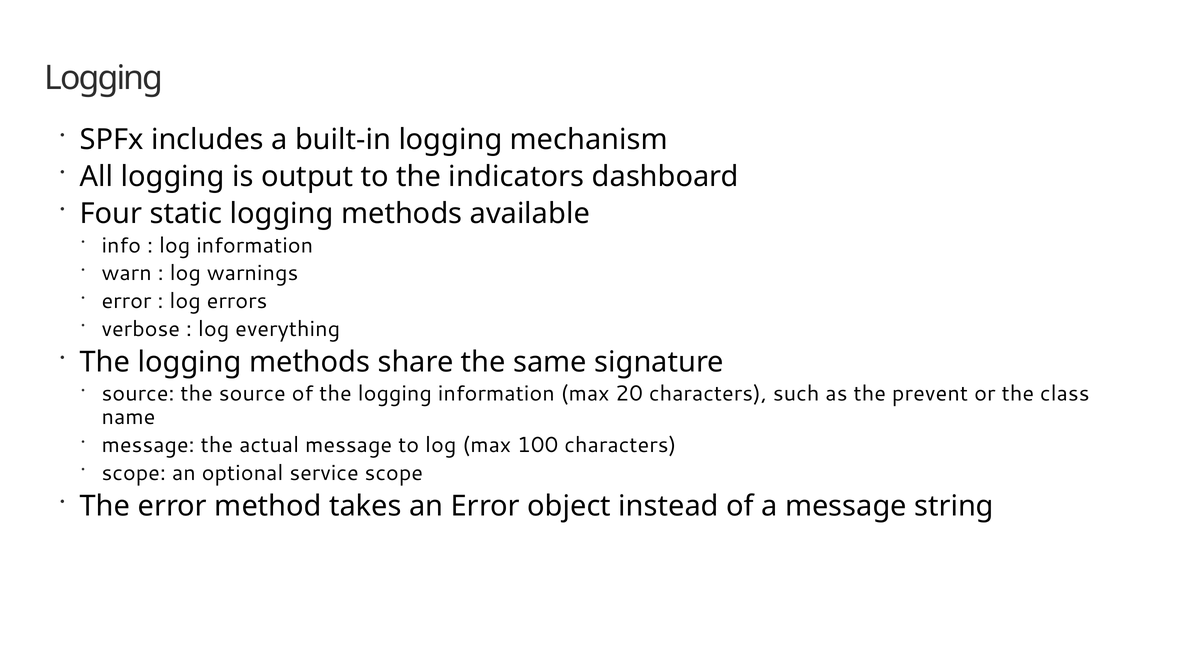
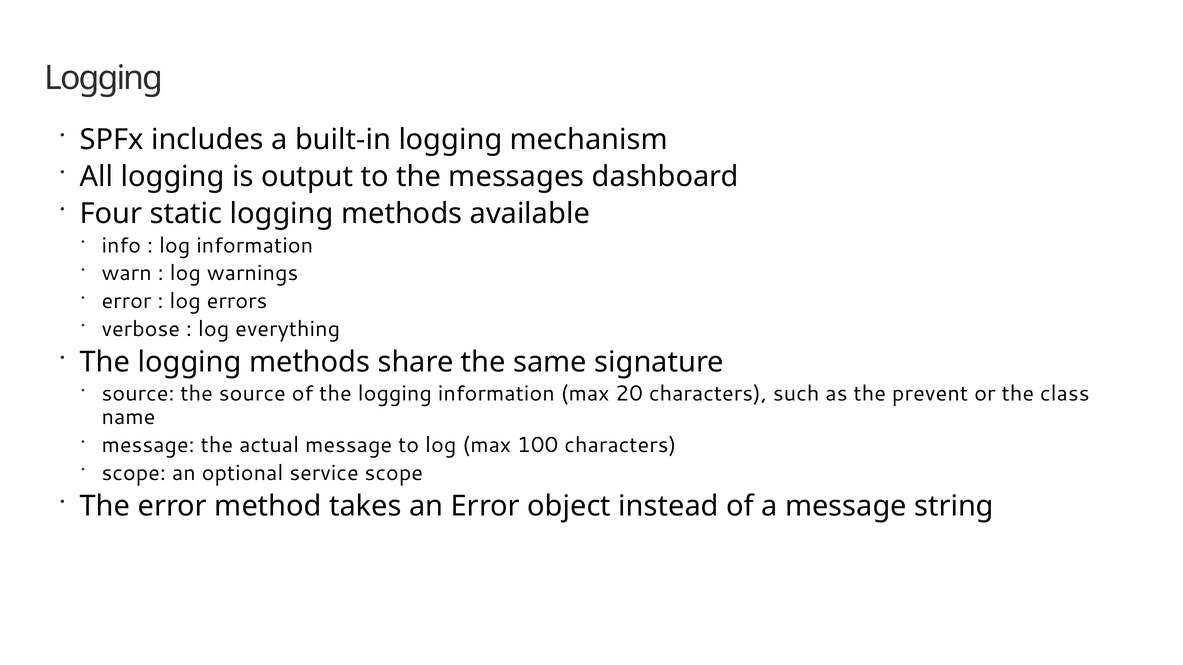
indicators: indicators -> messages
